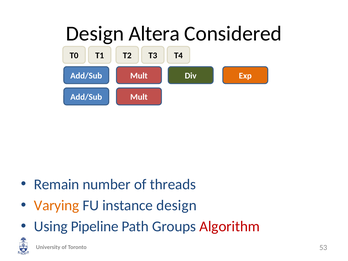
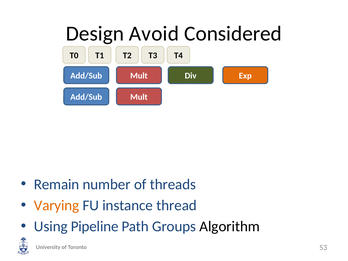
Altera: Altera -> Avoid
instance design: design -> thread
Algorithm colour: red -> black
